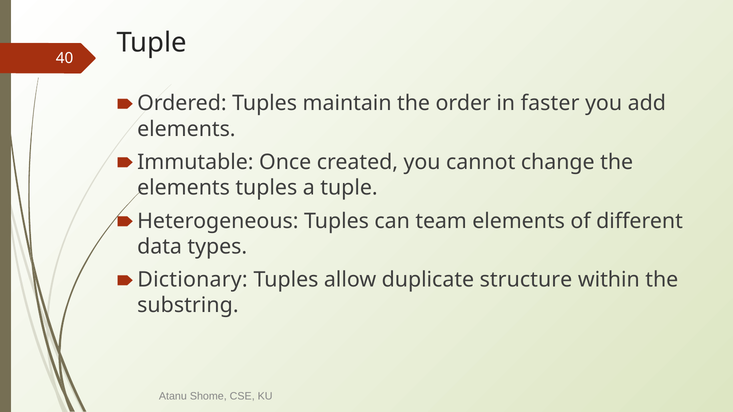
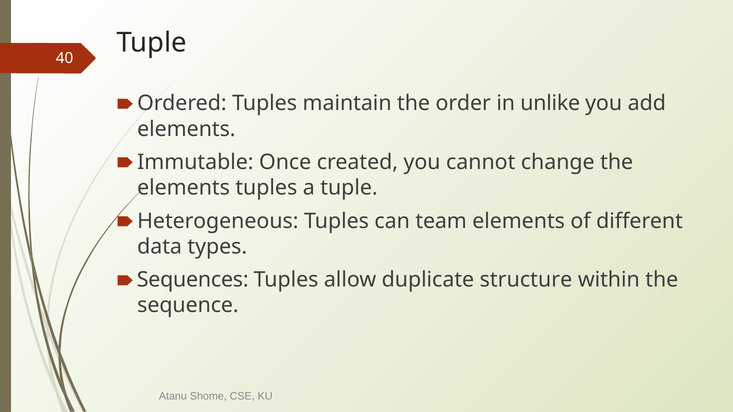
faster: faster -> unlike
Dictionary: Dictionary -> Sequences
substring: substring -> sequence
